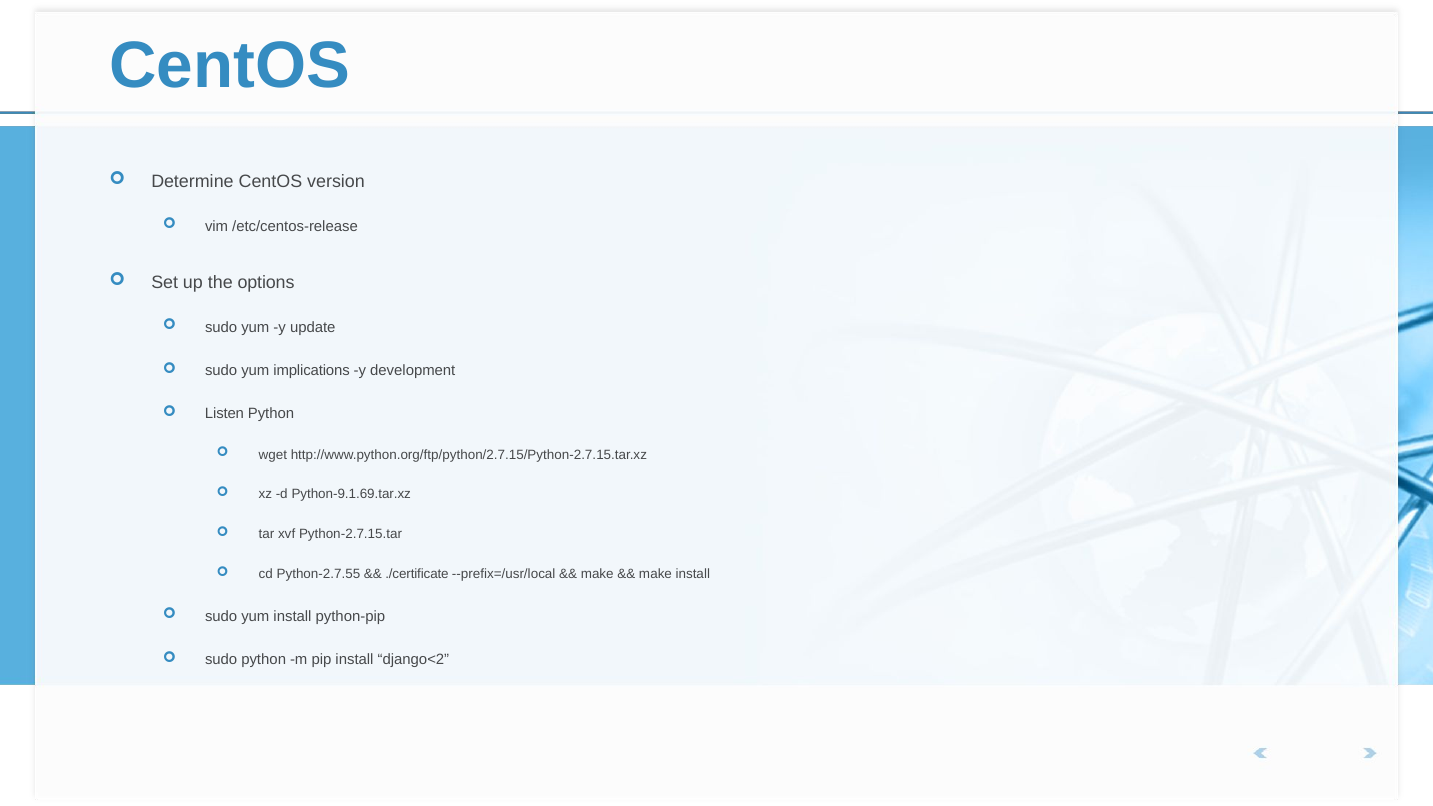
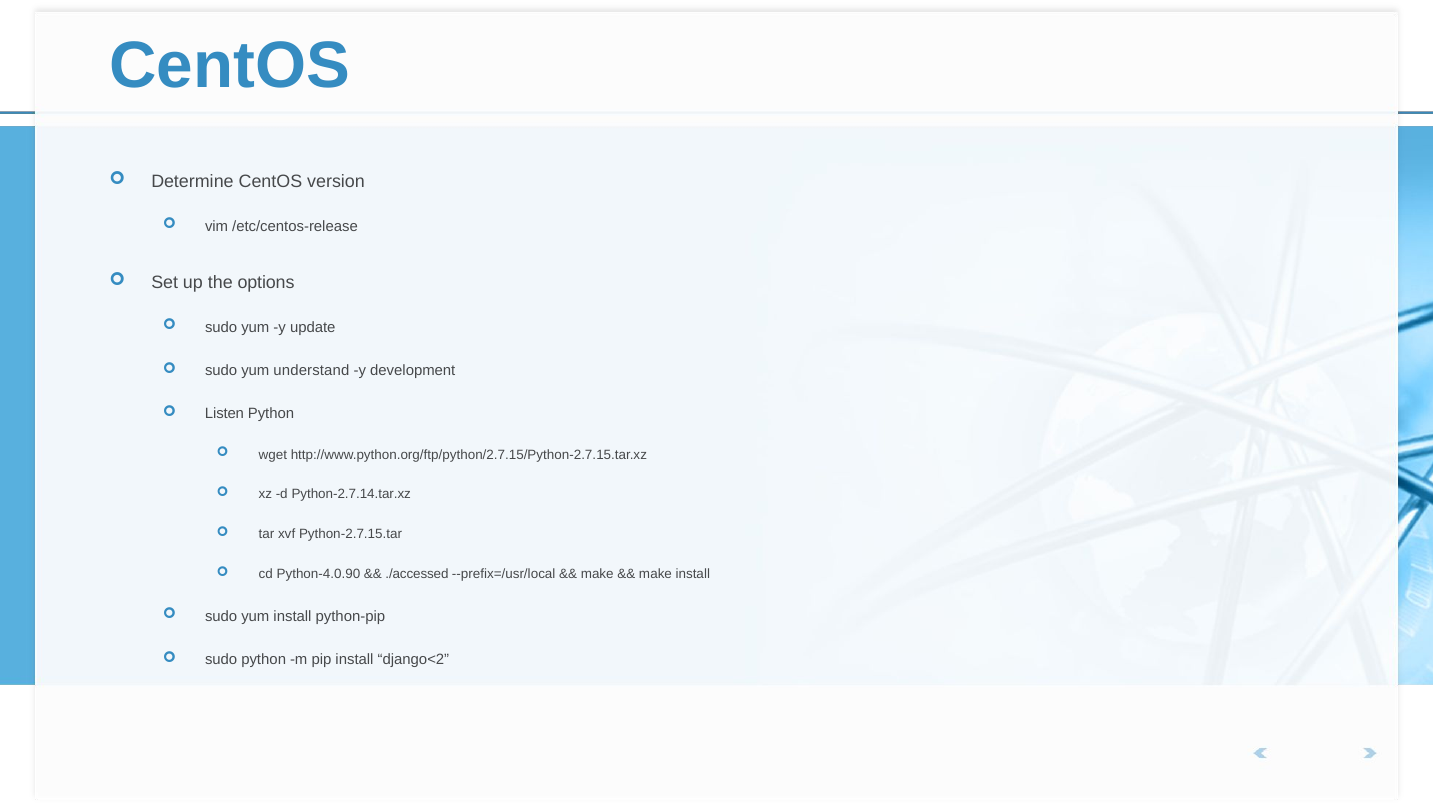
implications: implications -> understand
Python-9.1.69.tar.xz: Python-9.1.69.tar.xz -> Python-2.7.14.tar.xz
Python-2.7.55: Python-2.7.55 -> Python-4.0.90
./certificate: ./certificate -> ./accessed
